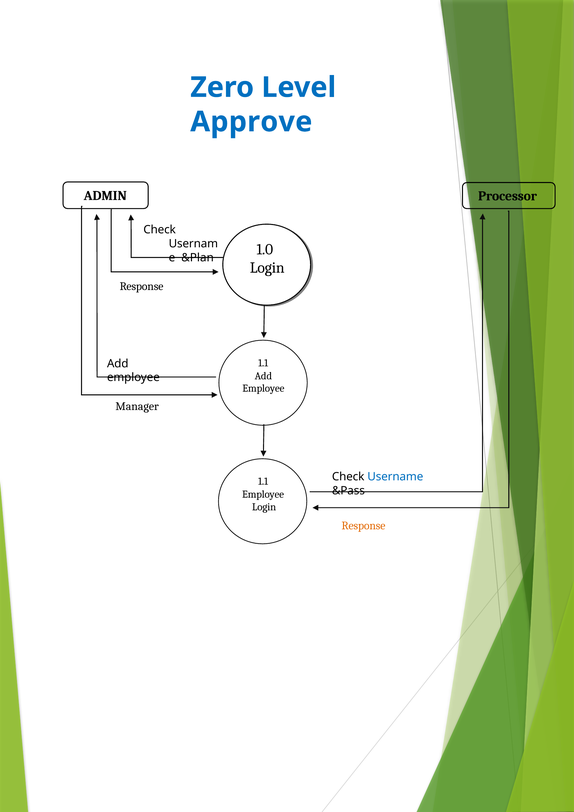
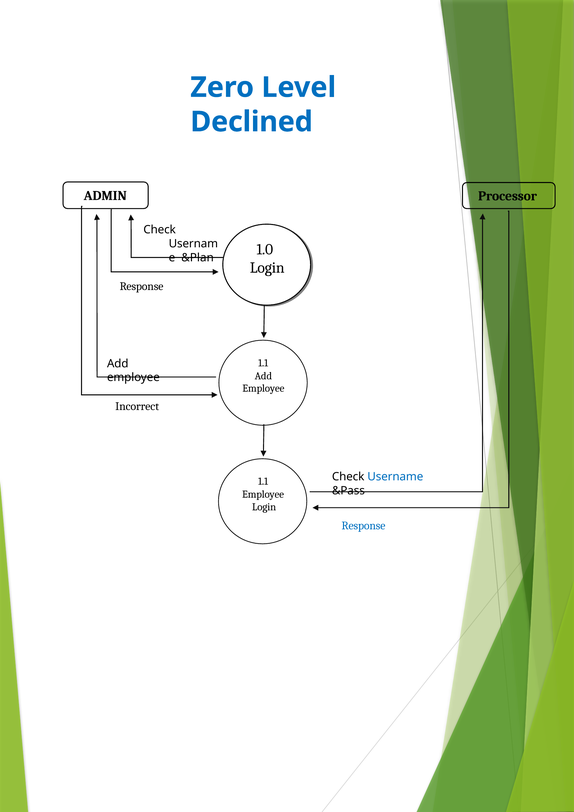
Approve: Approve -> Declined
Manager: Manager -> Incorrect
Response at (363, 526) colour: orange -> blue
